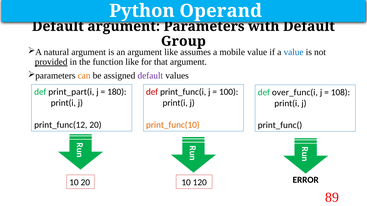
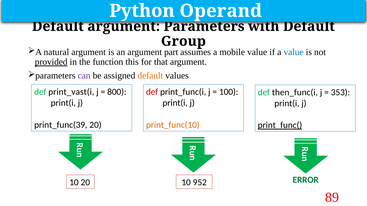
argument like: like -> part
function like: like -> this
can colour: orange -> purple
default at (150, 76) colour: purple -> orange
print_part(i: print_part(i -> print_vast(i
180: 180 -> 800
over_func(i: over_func(i -> then_func(i
108: 108 -> 353
print_func(12: print_func(12 -> print_func(39
print_func( underline: none -> present
ERROR colour: black -> green
120: 120 -> 952
